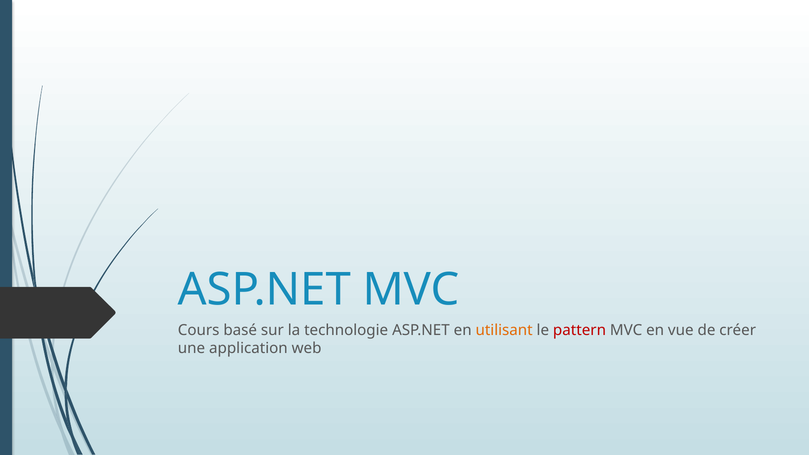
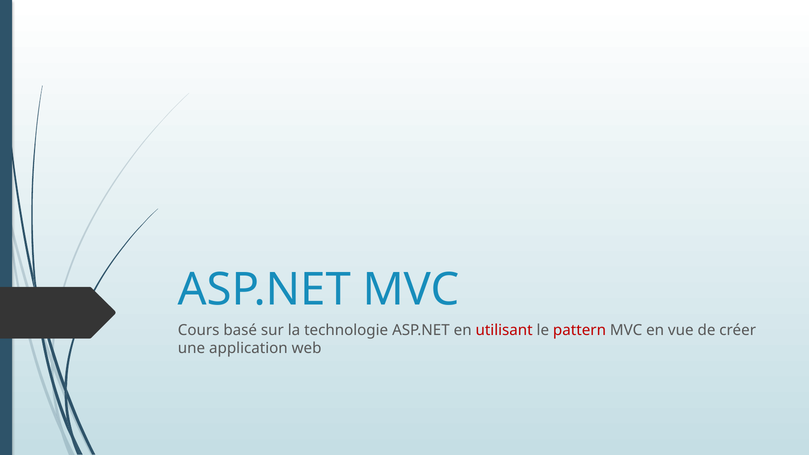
utilisant colour: orange -> red
